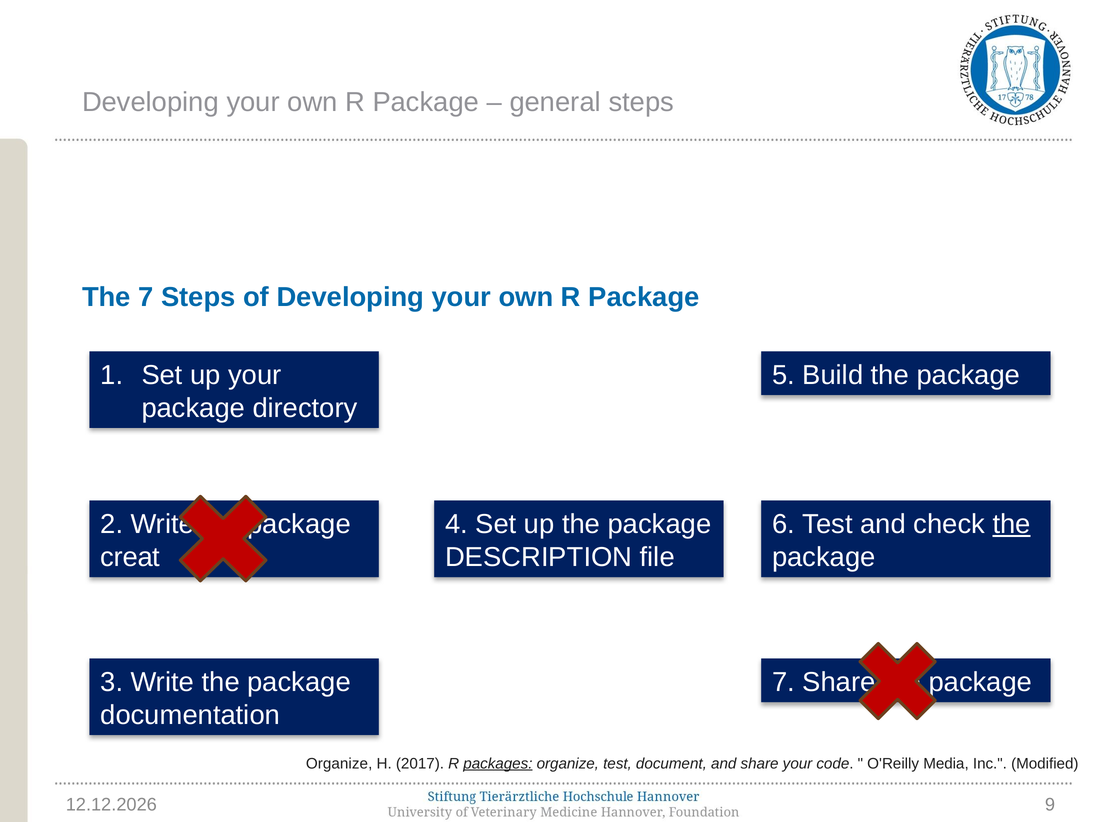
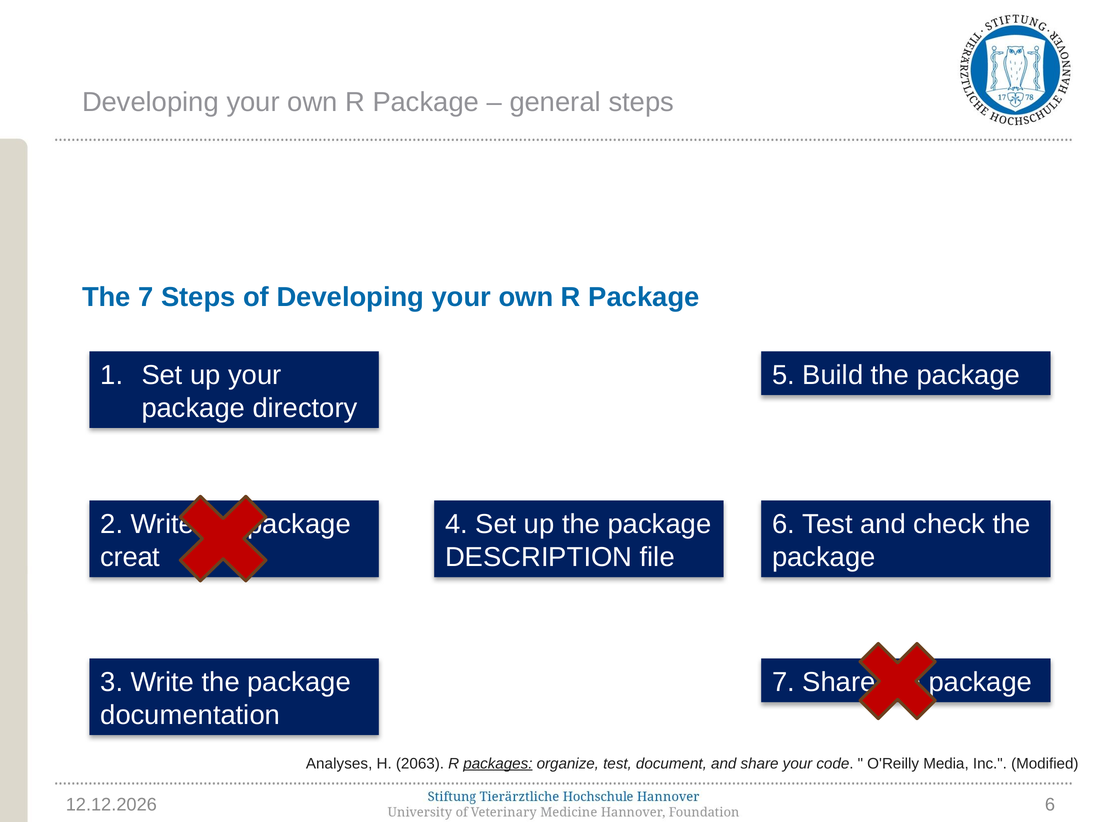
the at (1012, 524) underline: present -> none
Organize at (339, 764): Organize -> Analyses
2017: 2017 -> 2063
9 at (1050, 805): 9 -> 6
